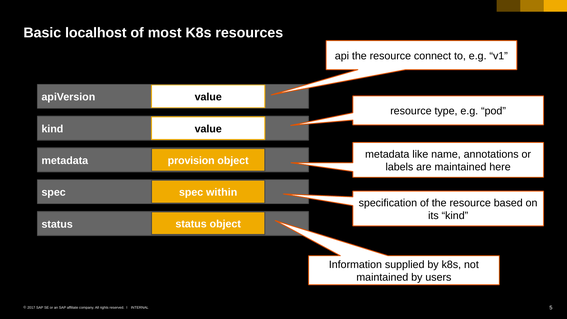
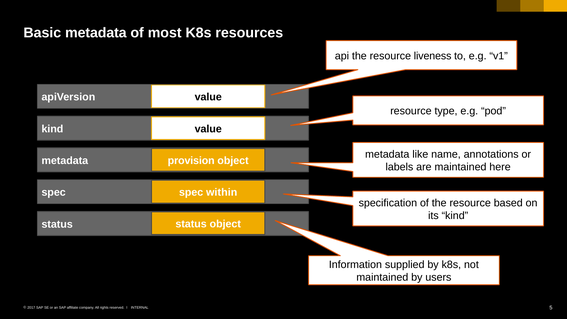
Basic localhost: localhost -> metadata
connect: connect -> liveness
